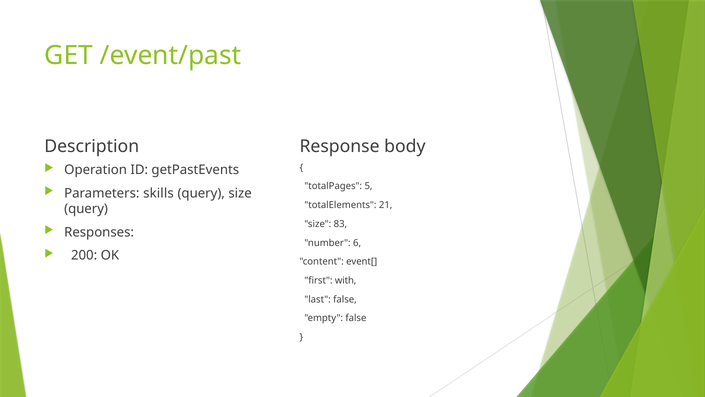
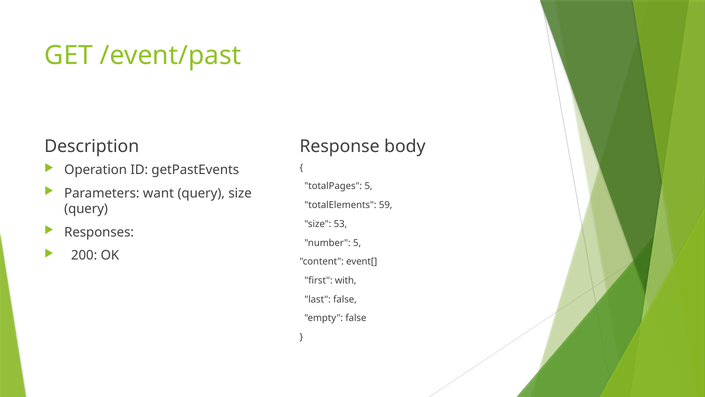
skills: skills -> want
21: 21 -> 59
83: 83 -> 53
number 6: 6 -> 5
